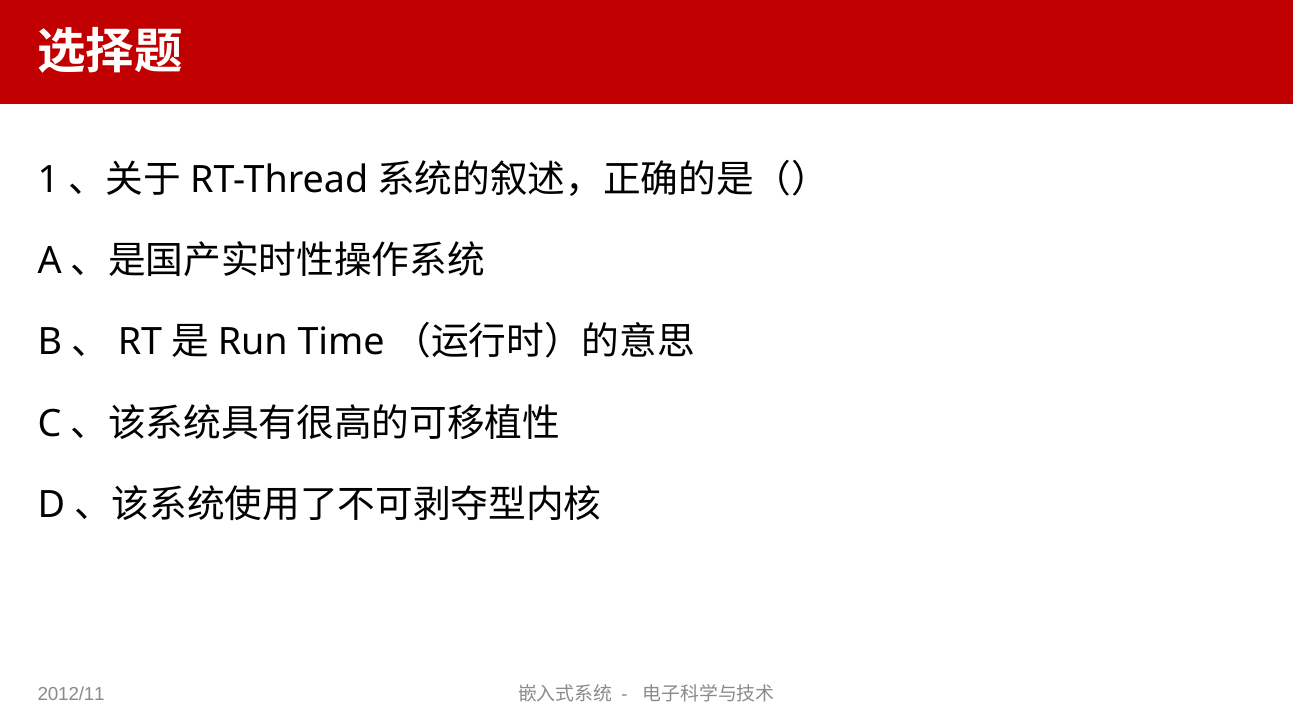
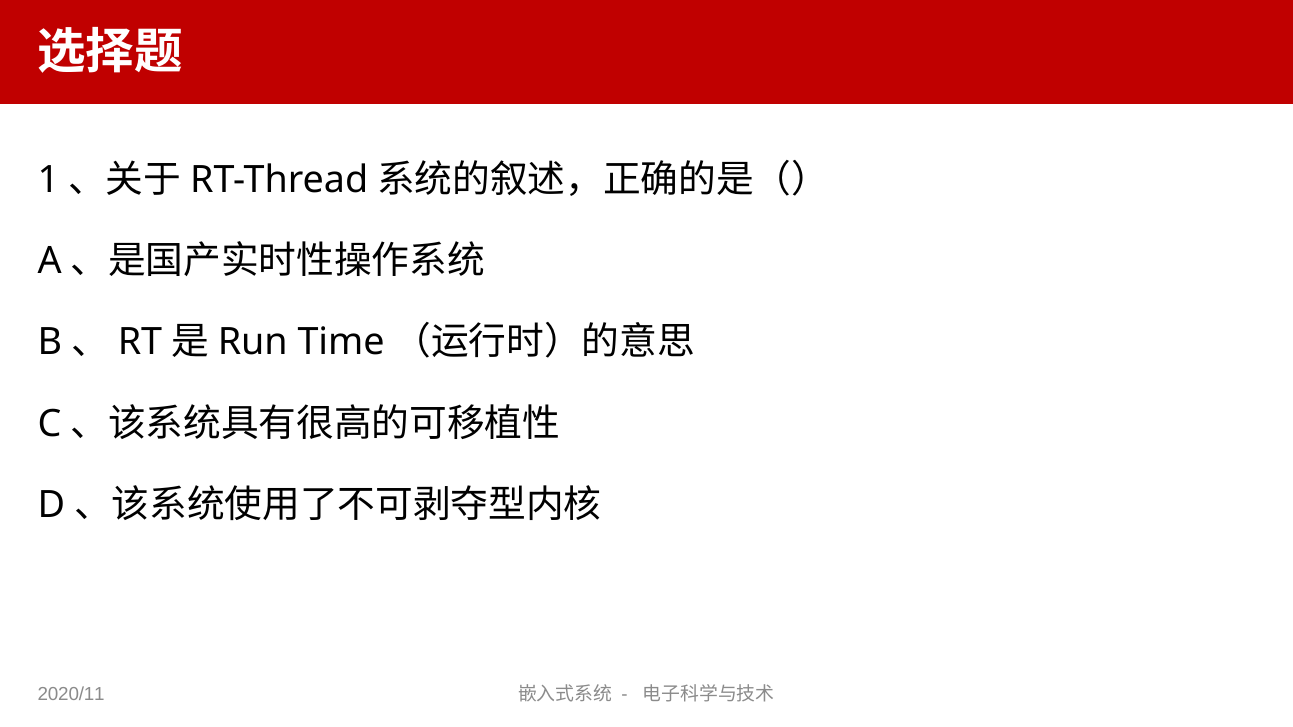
2012/11: 2012/11 -> 2020/11
